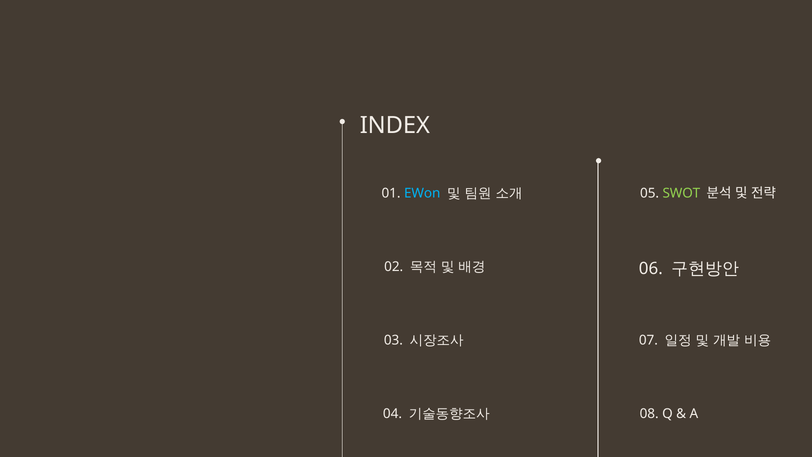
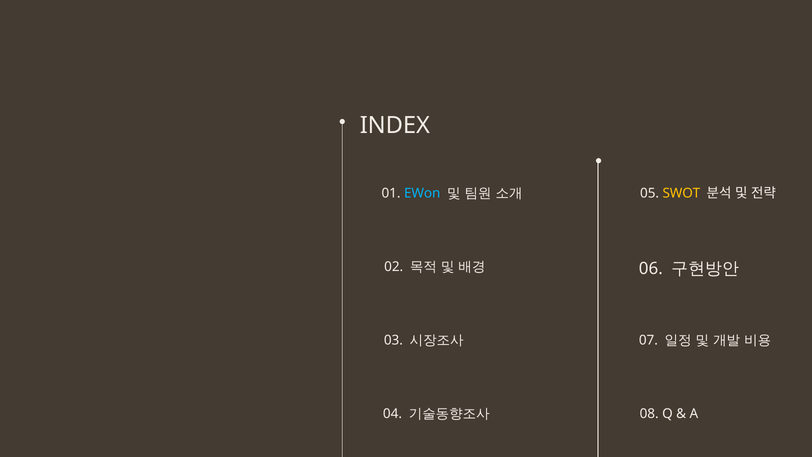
SWOT colour: light green -> yellow
